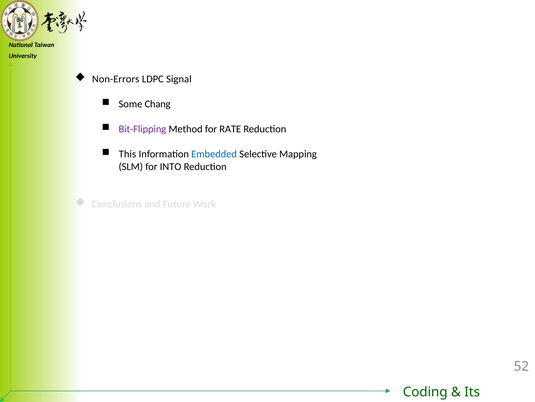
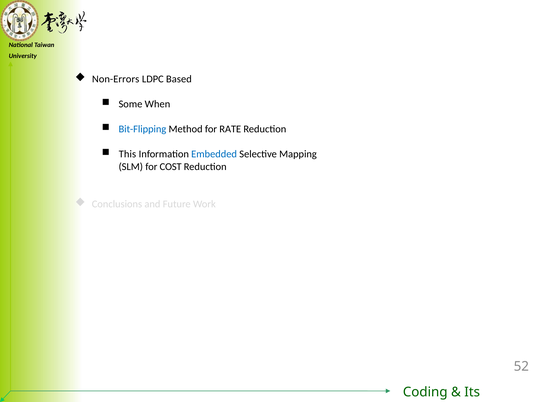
Signal: Signal -> Based
Chang: Chang -> When
Bit-Flipping colour: purple -> blue
INTO: INTO -> COST
